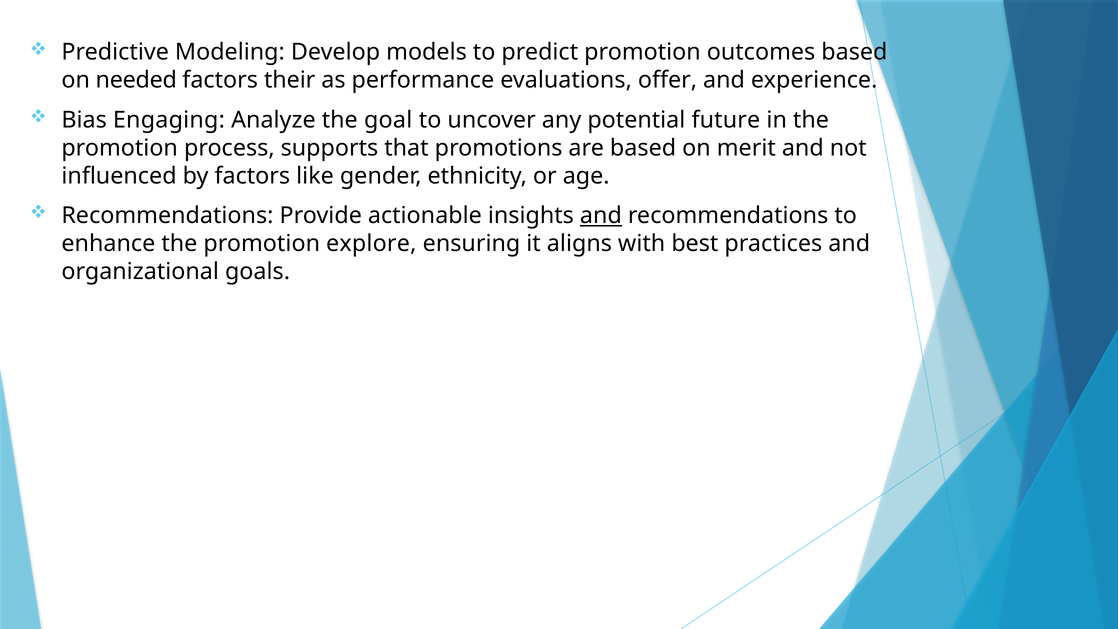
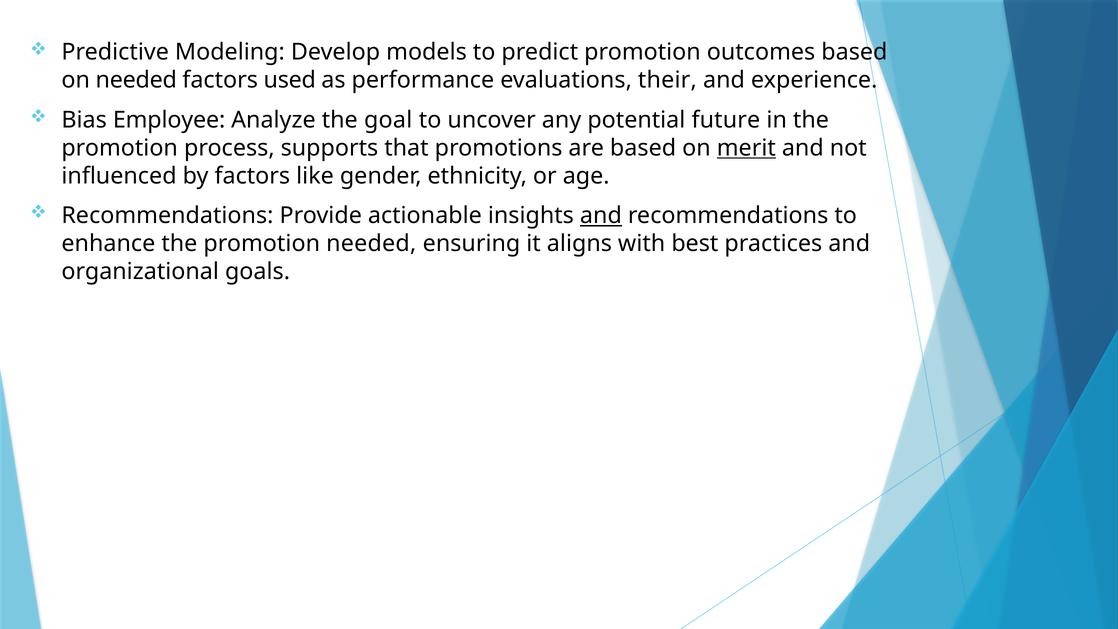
their: their -> used
offer: offer -> their
Engaging: Engaging -> Employee
merit underline: none -> present
promotion explore: explore -> needed
